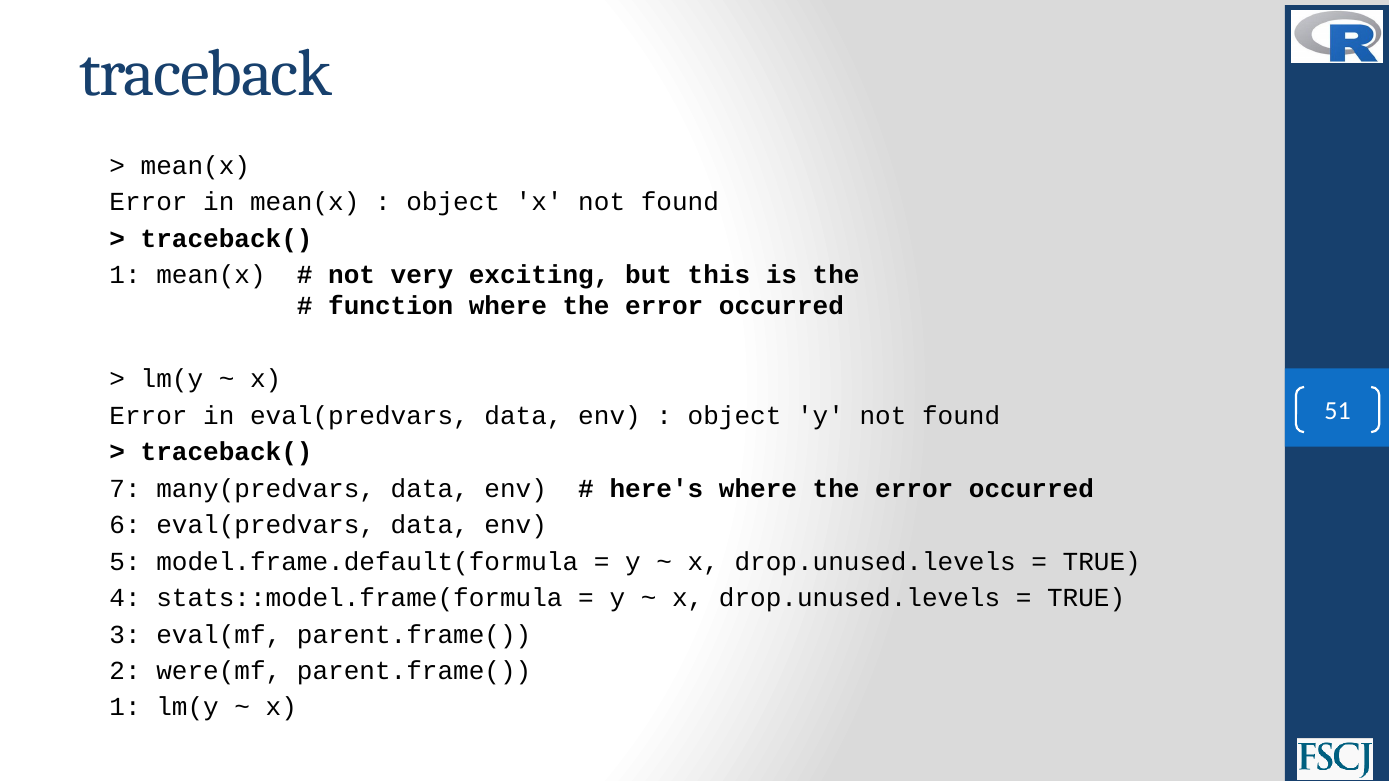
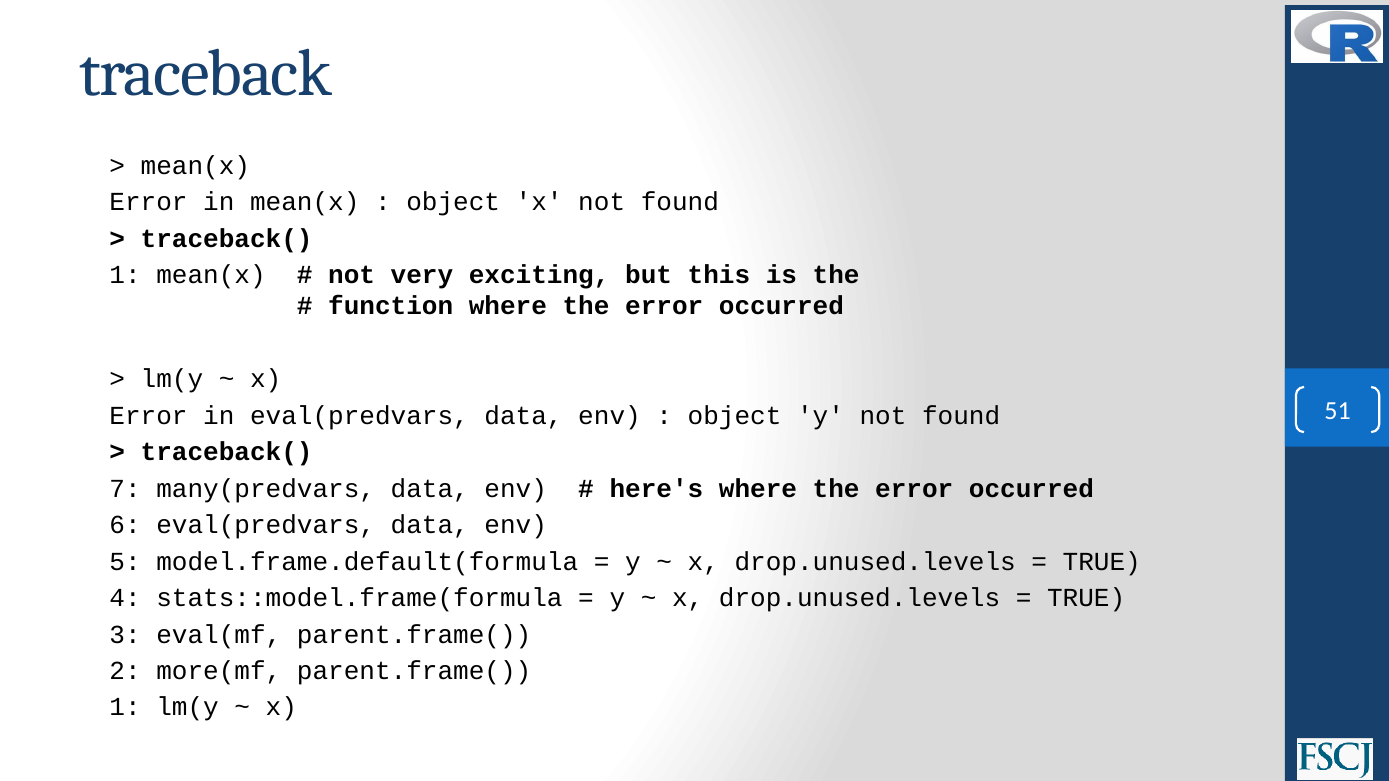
were(mf: were(mf -> more(mf
